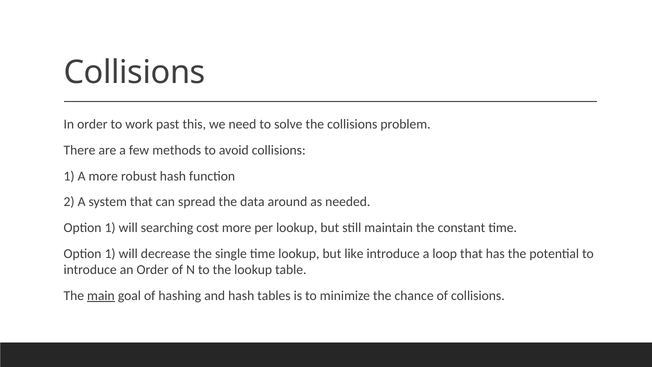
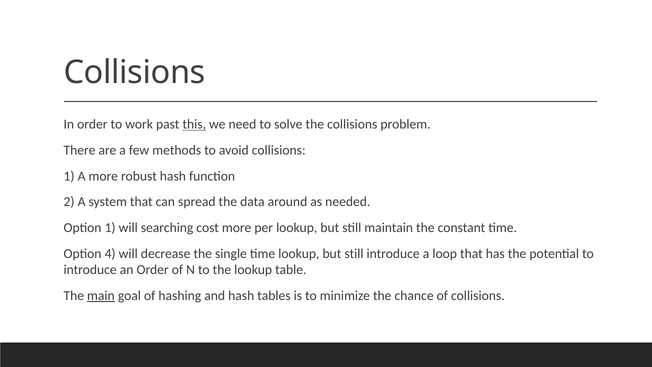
this underline: none -> present
1 at (110, 253): 1 -> 4
time lookup but like: like -> still
